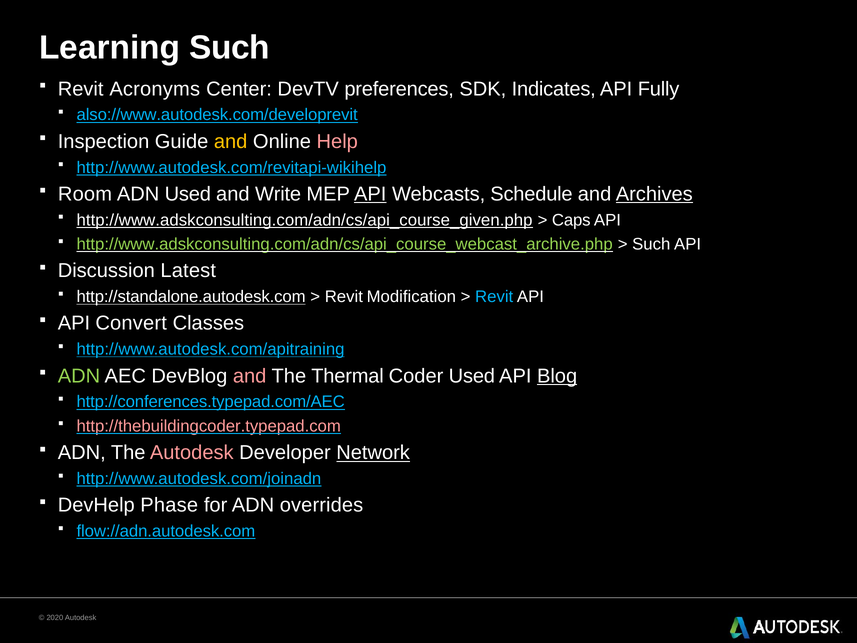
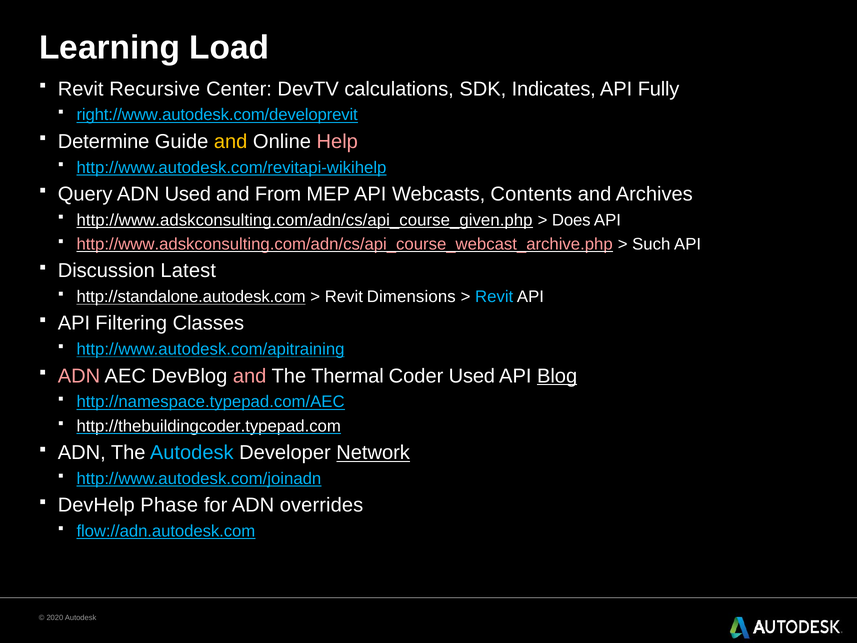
Learning Such: Such -> Load
Acronyms: Acronyms -> Recursive
preferences: preferences -> calculations
also://www.autodesk.com/developrevit: also://www.autodesk.com/developrevit -> right://www.autodesk.com/developrevit
Inspection: Inspection -> Determine
Room: Room -> Query
Write: Write -> From
API at (370, 194) underline: present -> none
Schedule: Schedule -> Contents
Archives underline: present -> none
Caps: Caps -> Does
http://www.adskconsulting.com/adn/cs/api_course_webcast_archive.php colour: light green -> pink
Modification: Modification -> Dimensions
Convert: Convert -> Filtering
ADN at (79, 376) colour: light green -> pink
http://conferences.typepad.com/AEC: http://conferences.typepad.com/AEC -> http://namespace.typepad.com/AEC
http://thebuildingcoder.typepad.com colour: pink -> white
Autodesk at (192, 452) colour: pink -> light blue
